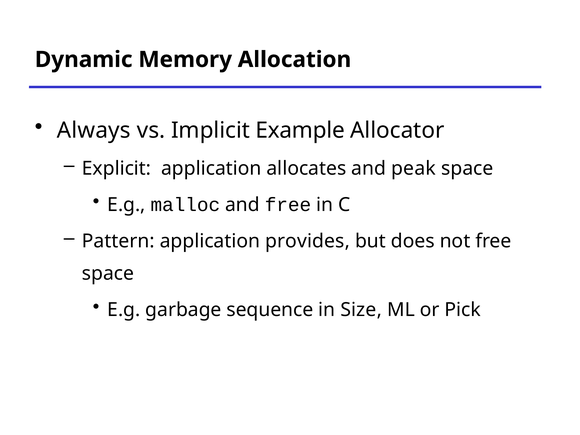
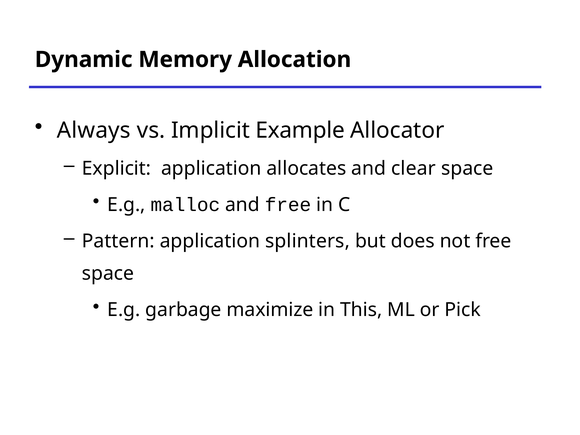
peak: peak -> clear
provides: provides -> splinters
sequence: sequence -> maximize
Size: Size -> This
